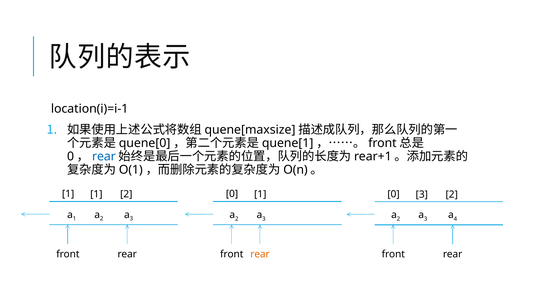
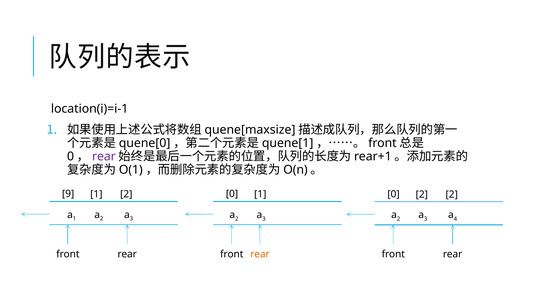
rear at (104, 156) colour: blue -> purple
1 at (68, 194): 1 -> 9
0 3: 3 -> 2
